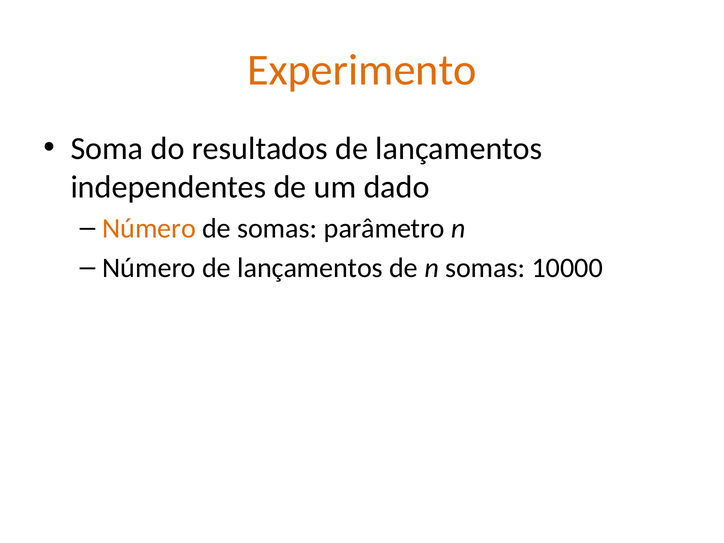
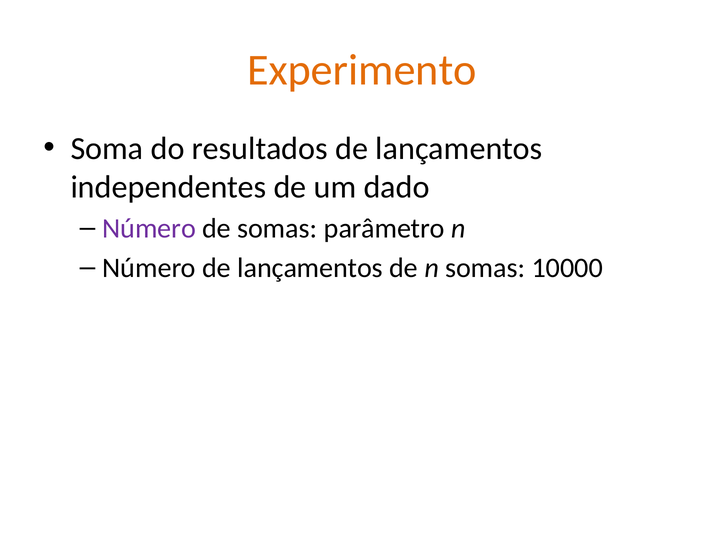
Número at (149, 229) colour: orange -> purple
